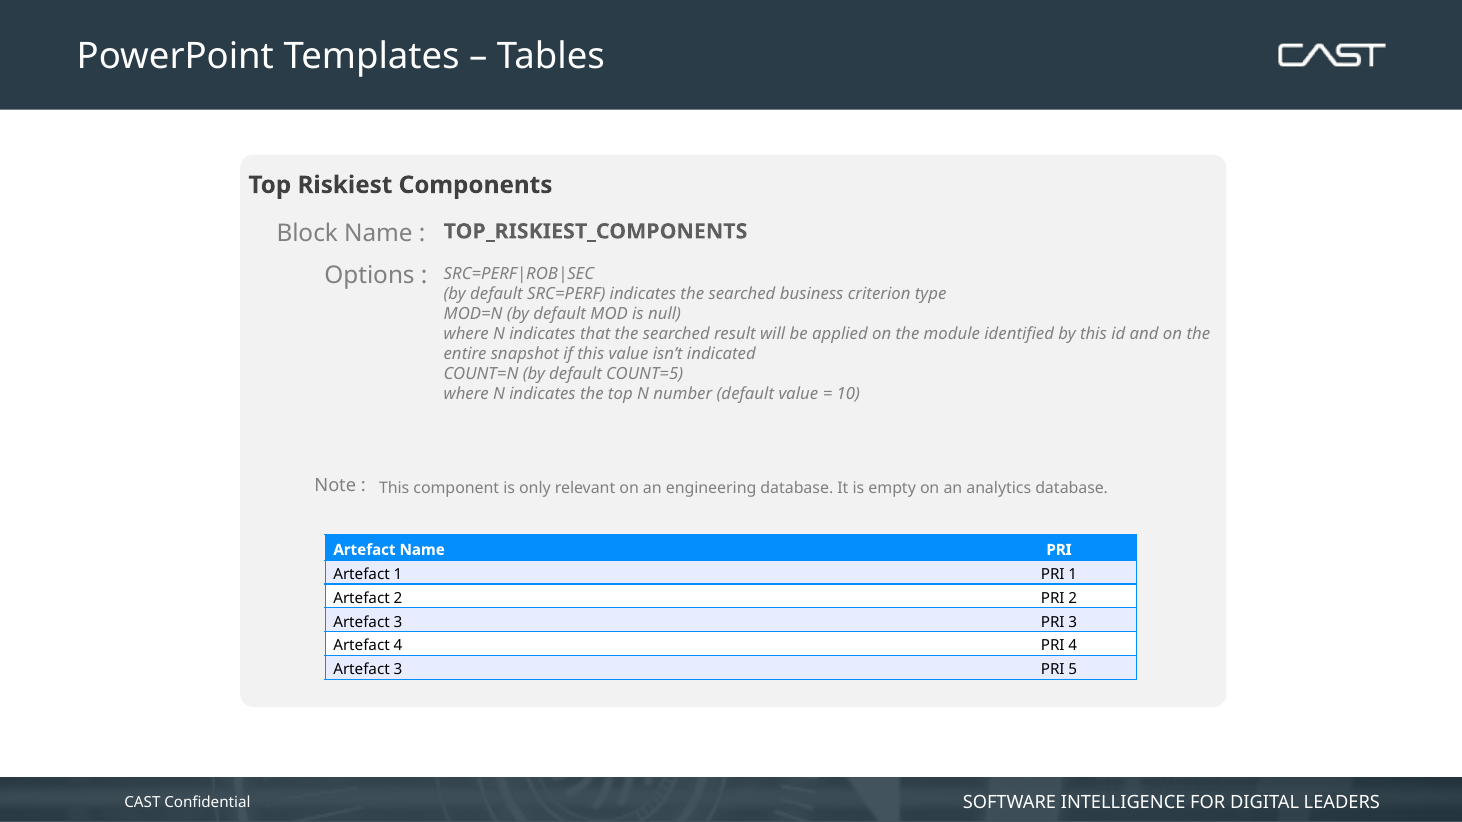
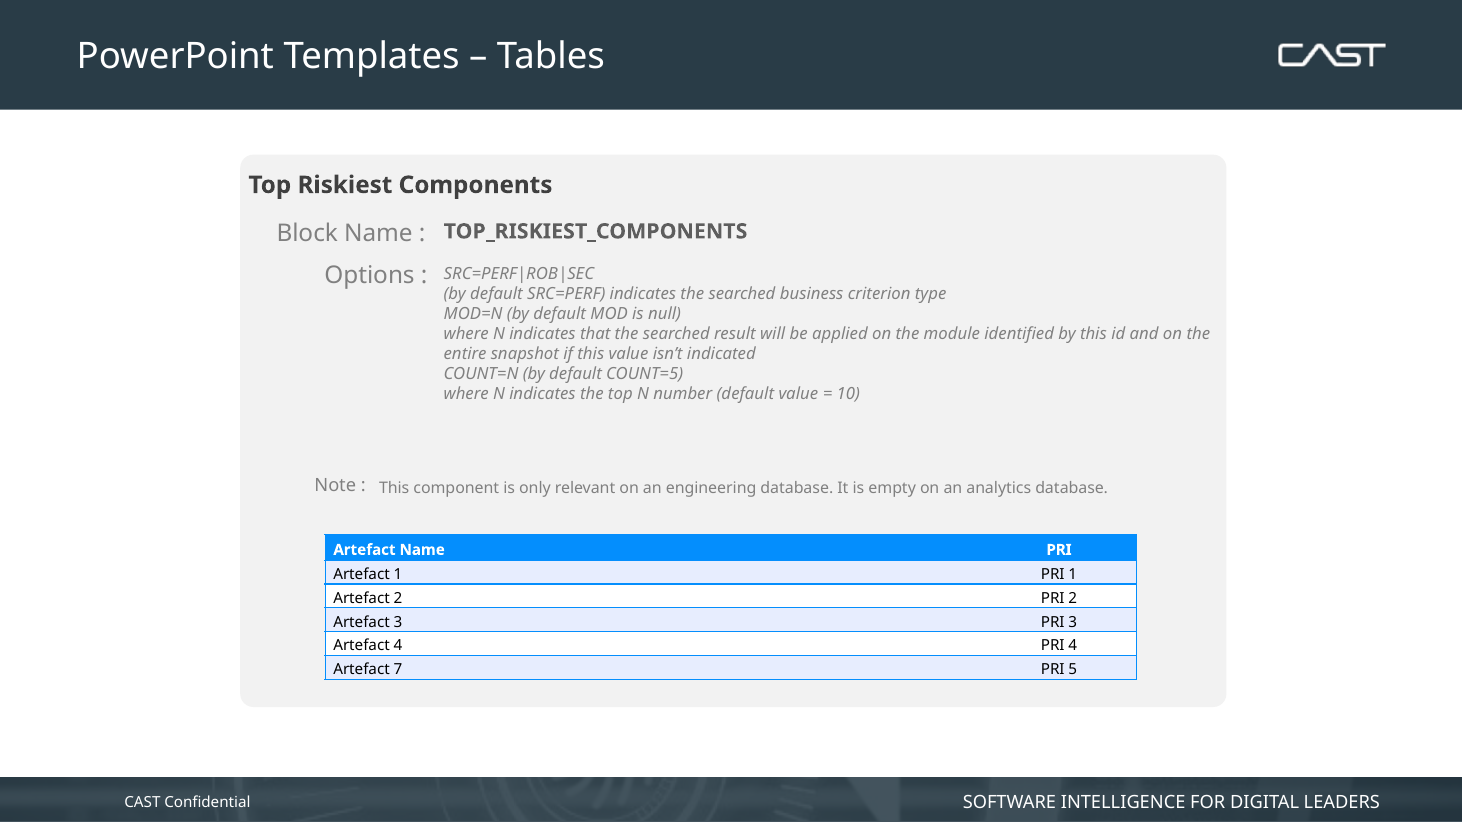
3 at (398, 670): 3 -> 7
